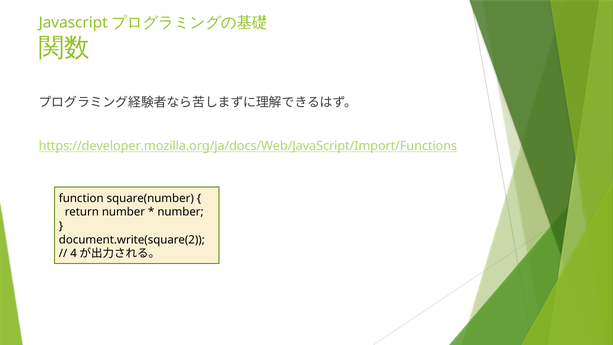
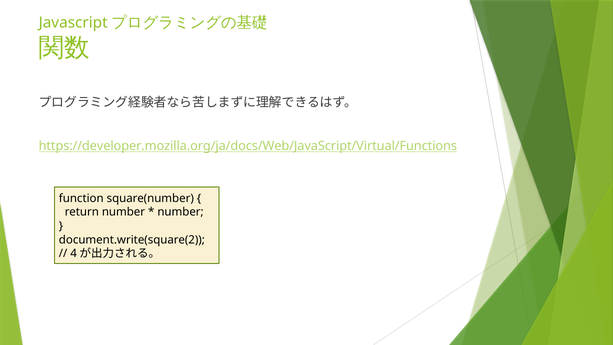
https://developer.mozilla.org/ja/docs/Web/JavaScript/Import/Functions: https://developer.mozilla.org/ja/docs/Web/JavaScript/Import/Functions -> https://developer.mozilla.org/ja/docs/Web/JavaScript/Virtual/Functions
